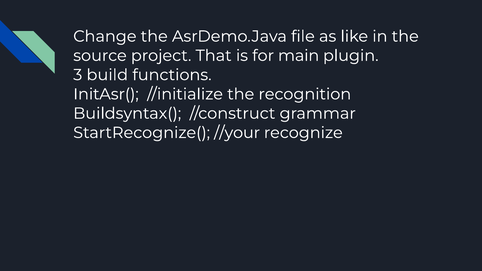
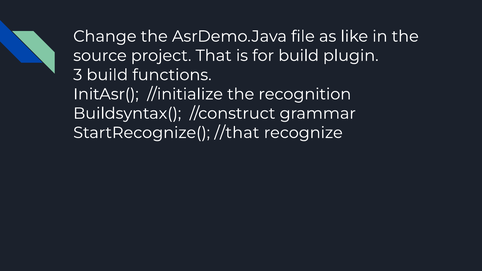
for main: main -> build
//your: //your -> //that
